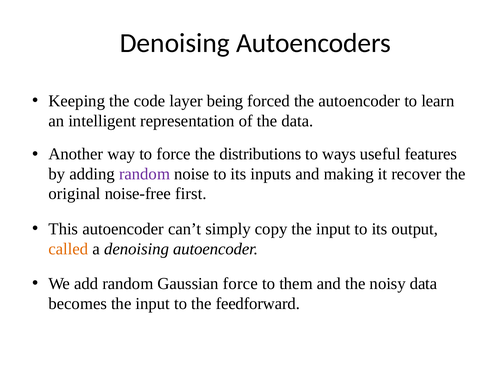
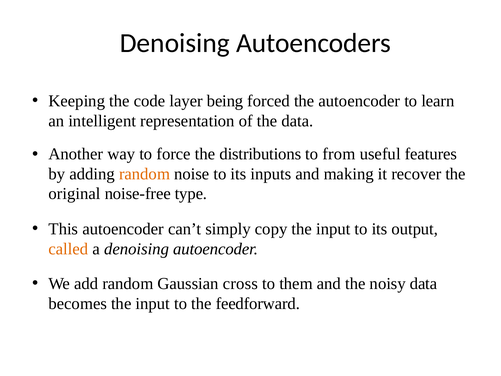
ways: ways -> from
random at (145, 174) colour: purple -> orange
first: first -> type
Gaussian force: force -> cross
